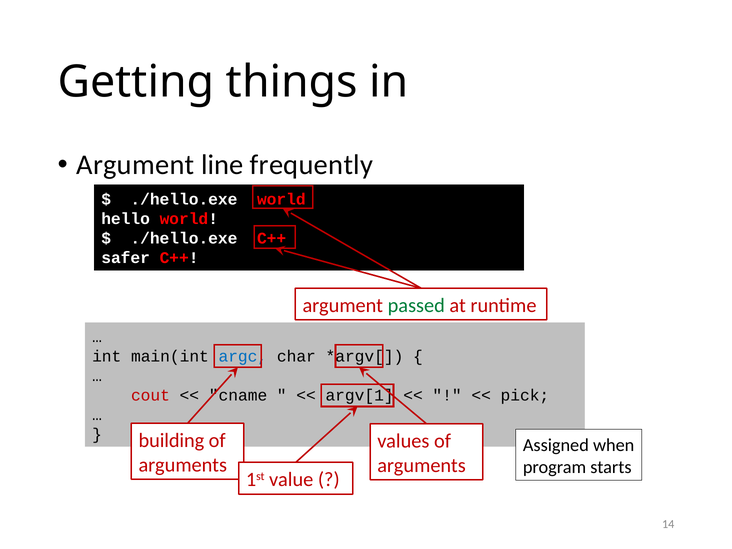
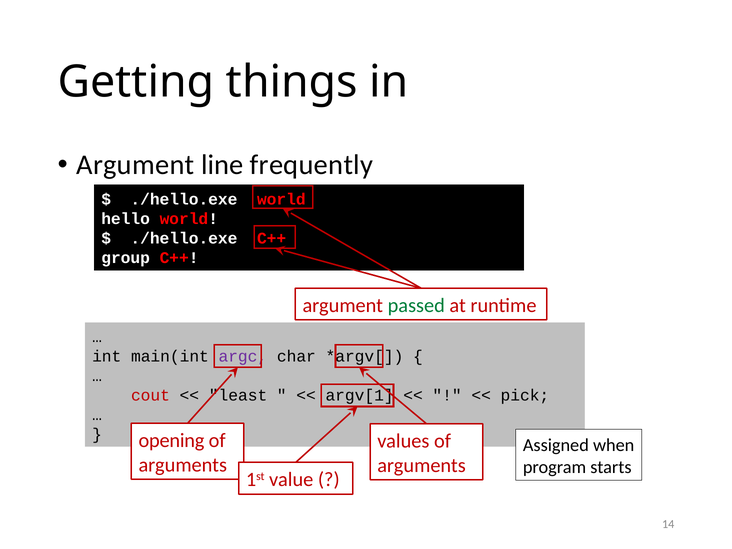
safer: safer -> group
argc colour: blue -> purple
cname: cname -> least
building: building -> opening
